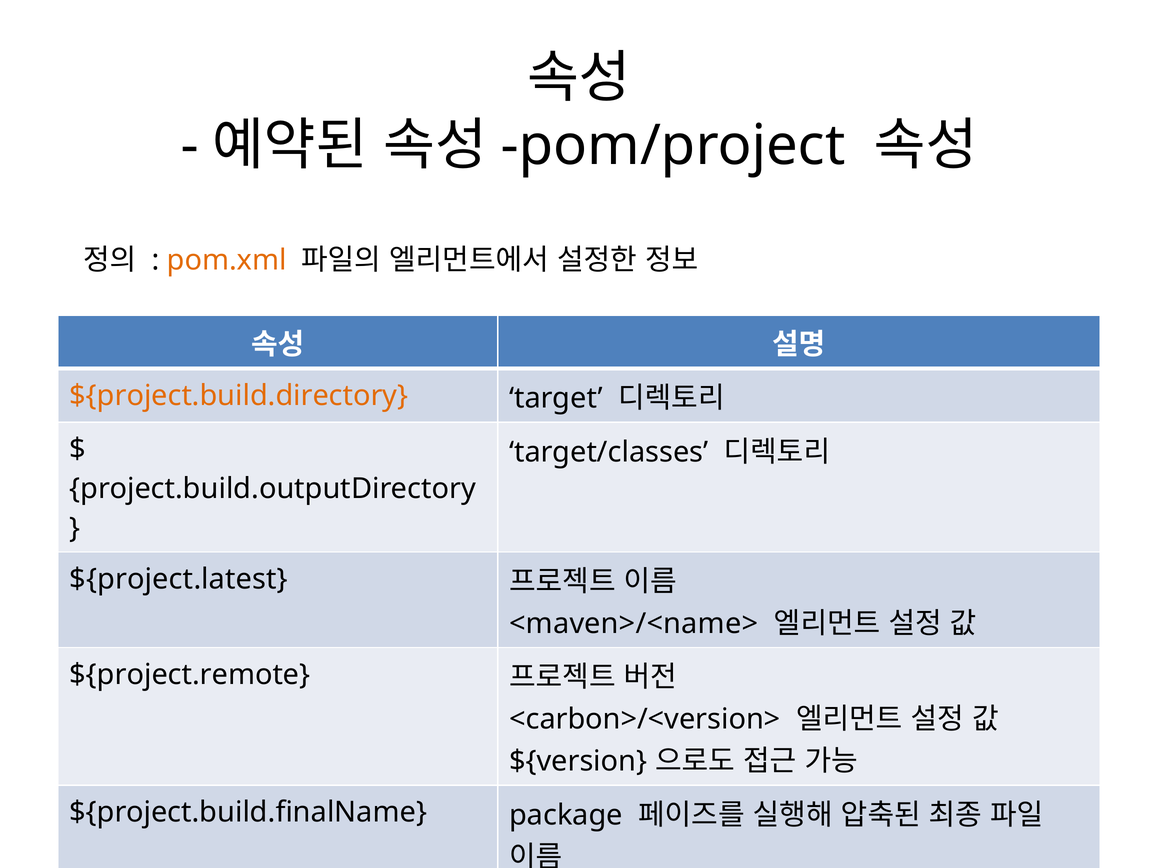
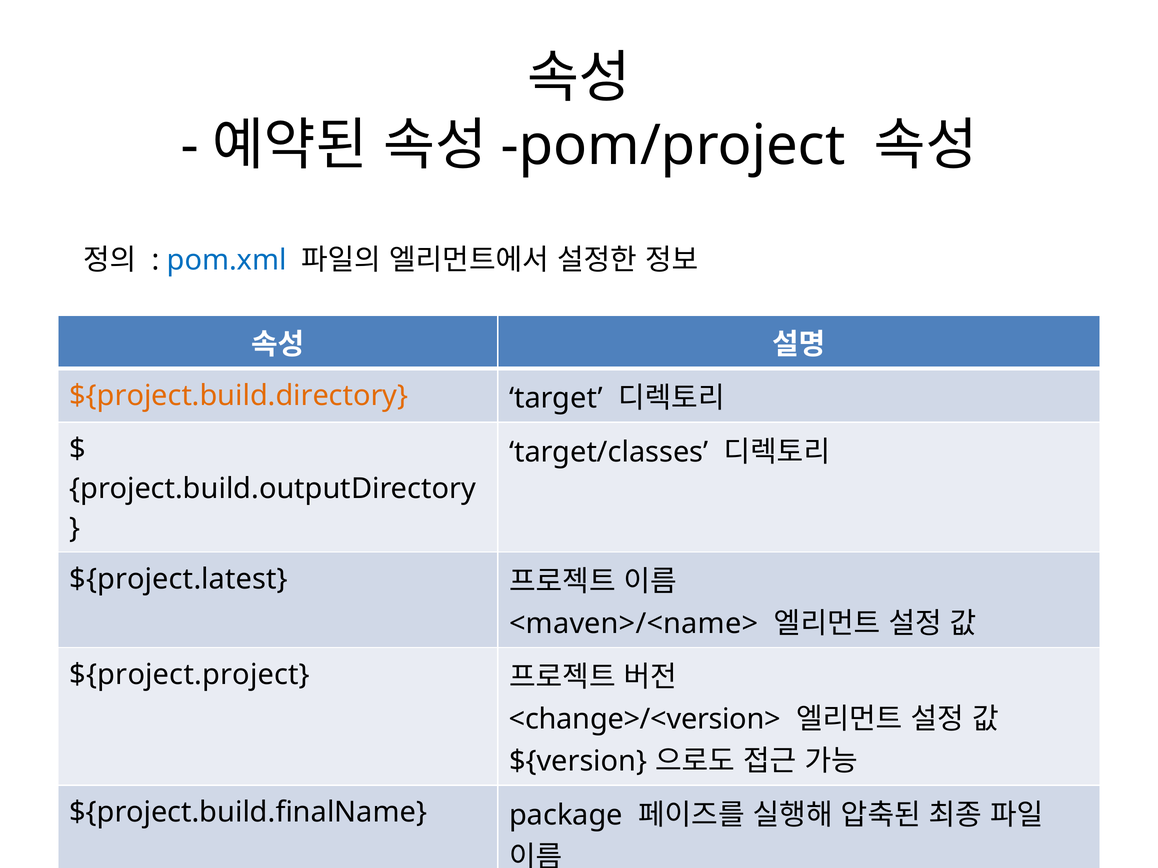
pom.xml colour: orange -> blue
${project.remote: ${project.remote -> ${project.project
<carbon>/<version>: <carbon>/<version> -> <change>/<version>
